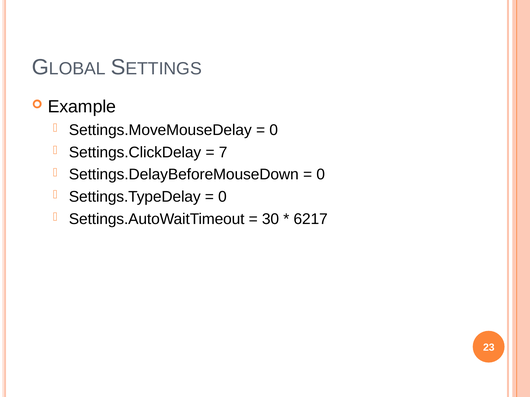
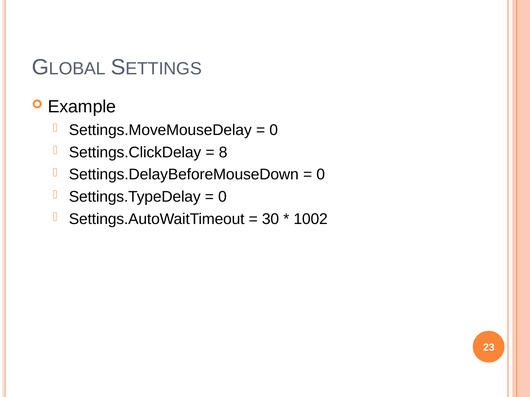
7: 7 -> 8
6217: 6217 -> 1002
